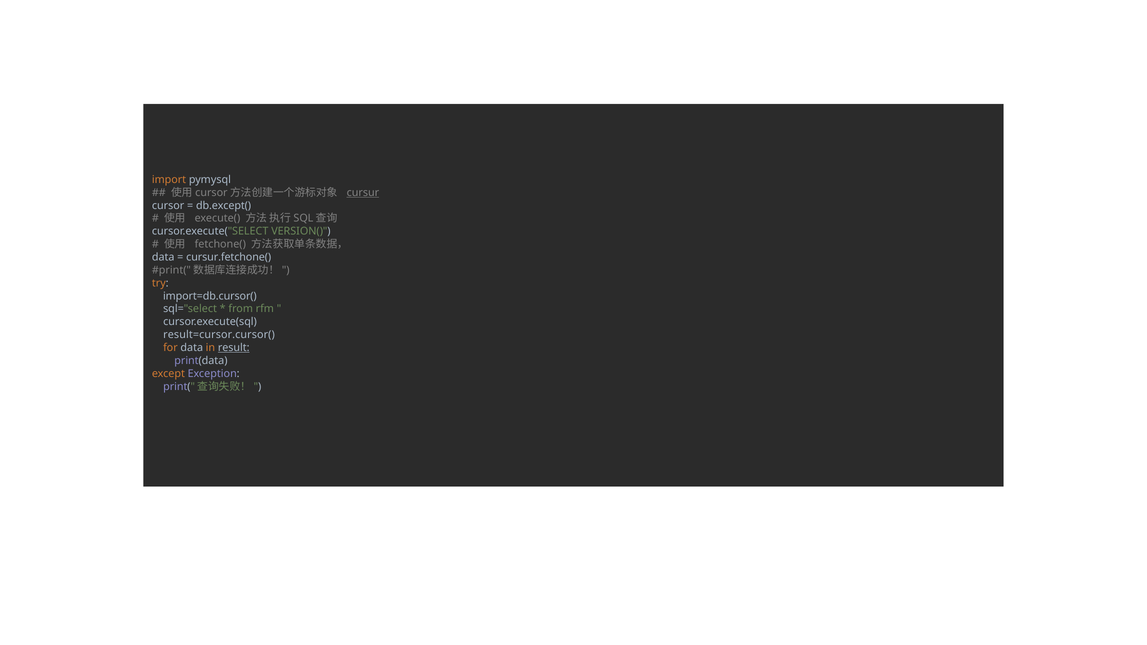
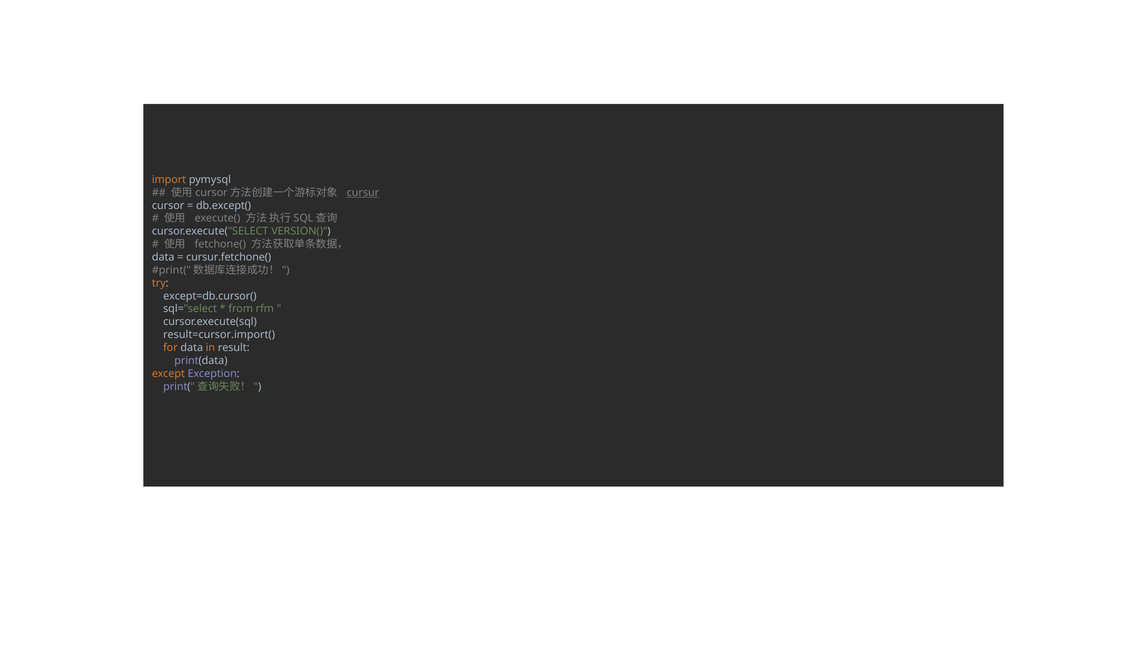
import=db.cursor(: import=db.cursor( -> except=db.cursor(
result=cursor.cursor(: result=cursor.cursor( -> result=cursor.import(
result underline: present -> none
